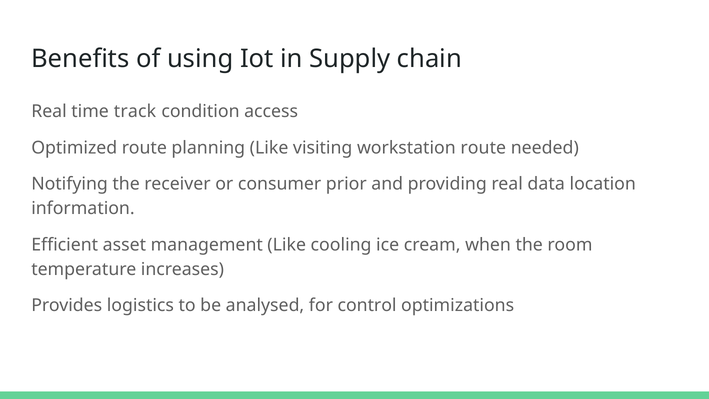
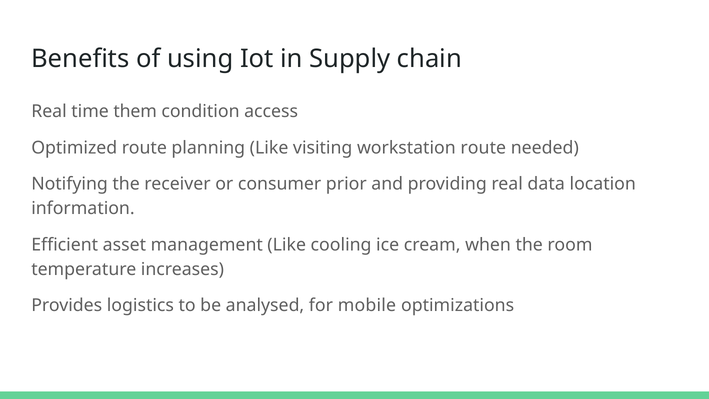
track: track -> them
control: control -> mobile
